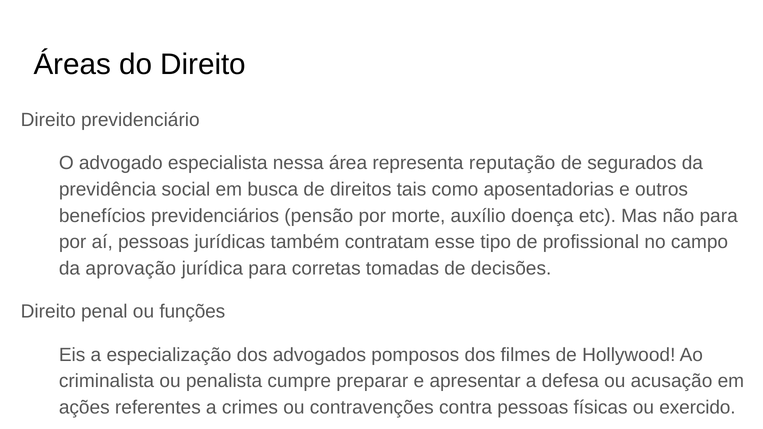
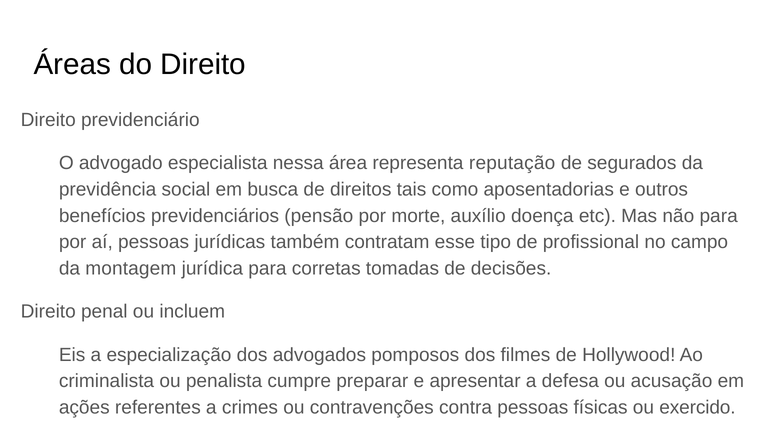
aprovação: aprovação -> montagem
funções: funções -> incluem
